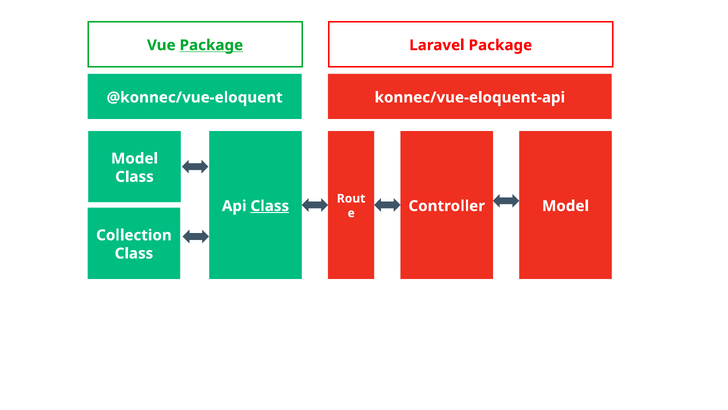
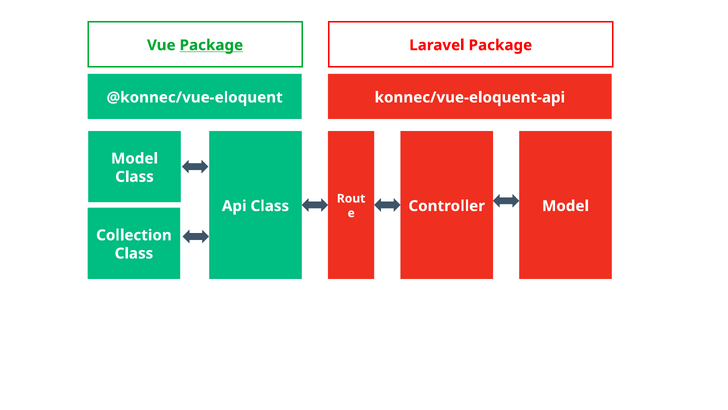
Class at (270, 206) underline: present -> none
